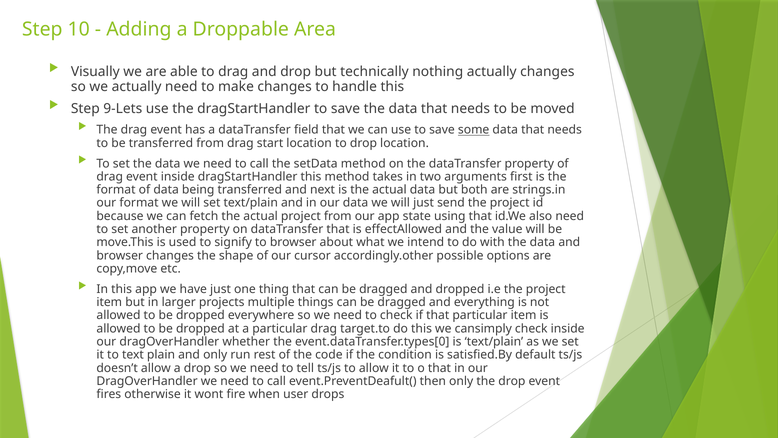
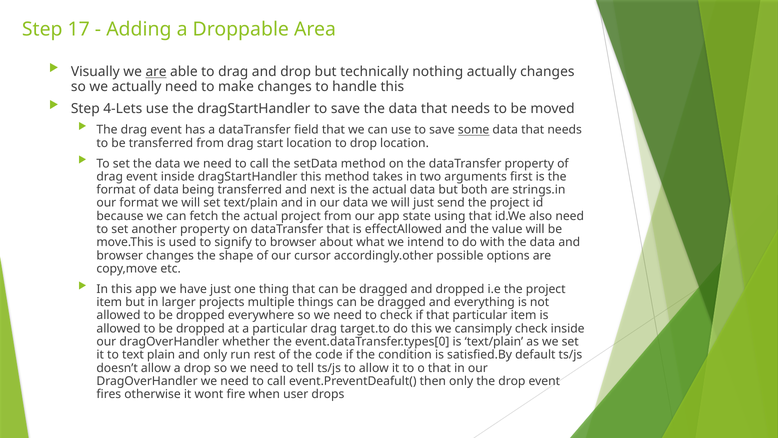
10: 10 -> 17
are at (156, 72) underline: none -> present
9-Lets: 9-Lets -> 4-Lets
